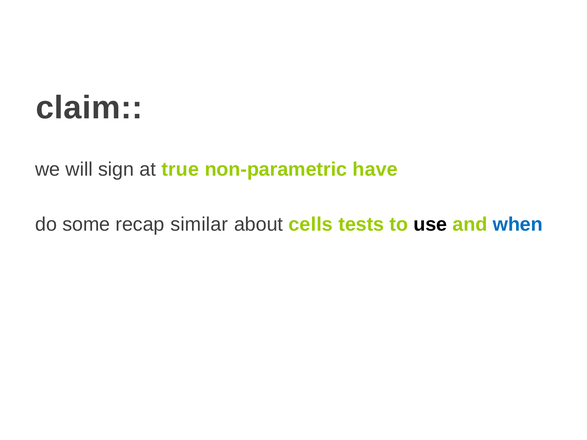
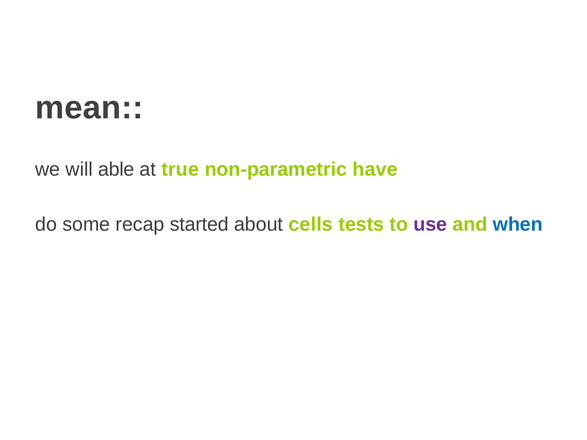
claim: claim -> mean
sign: sign -> able
similar: similar -> started
use colour: black -> purple
